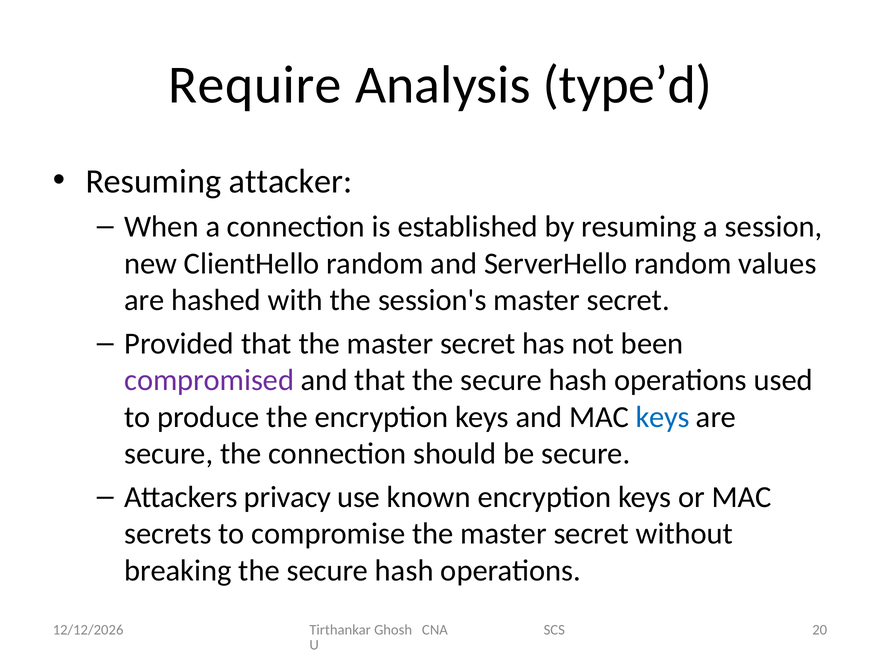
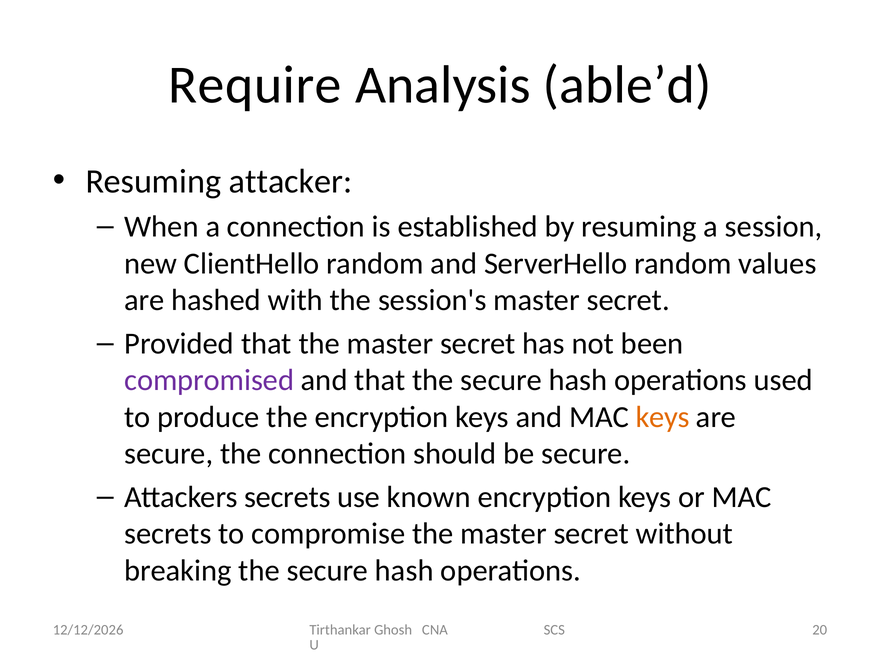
type’d: type’d -> able’d
keys at (663, 417) colour: blue -> orange
Attackers privacy: privacy -> secrets
